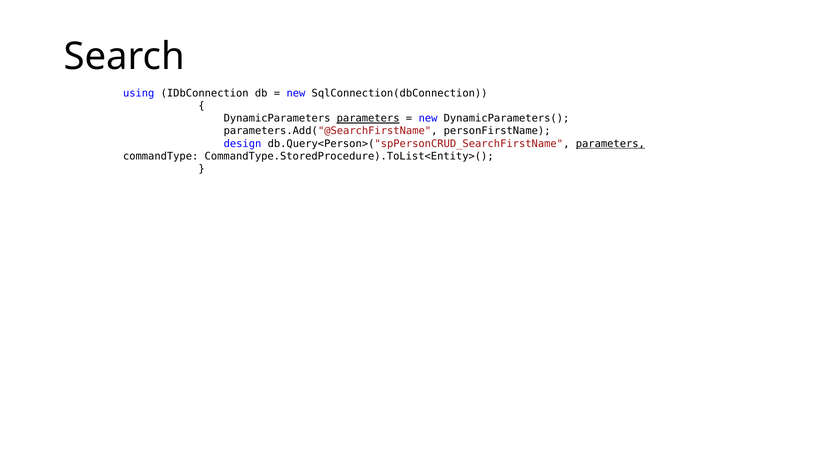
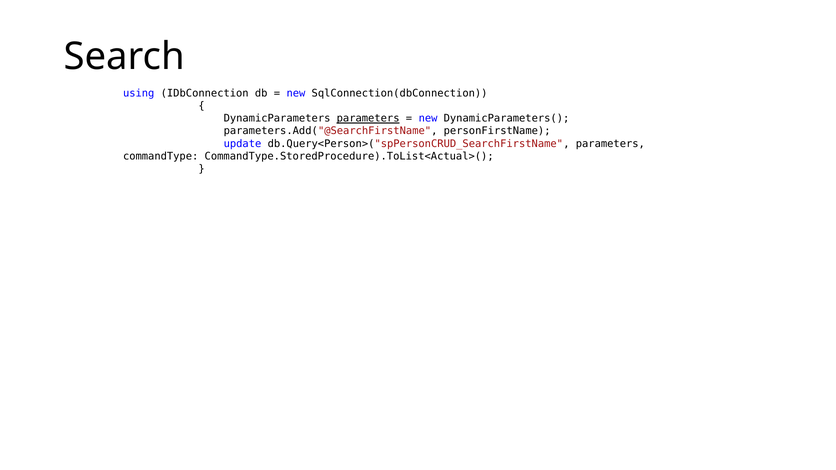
design: design -> update
parameters at (610, 144) underline: present -> none
CommandType.StoredProcedure).ToList<Entity>(: CommandType.StoredProcedure).ToList<Entity>( -> CommandType.StoredProcedure).ToList<Actual>(
